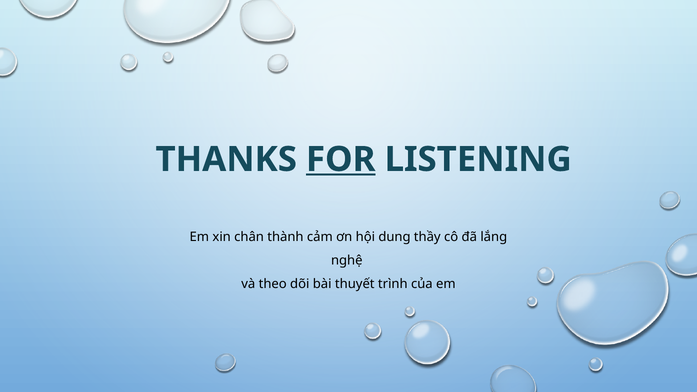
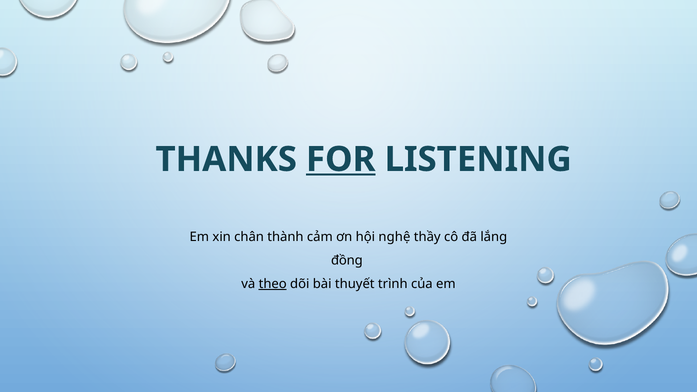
dụng: dụng -> nghệ
nghệ: nghệ -> đồng
theo underline: none -> present
